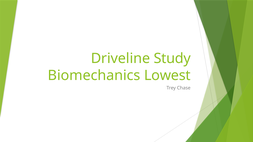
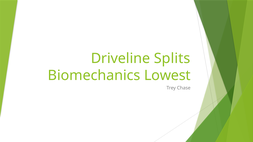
Study: Study -> Splits
